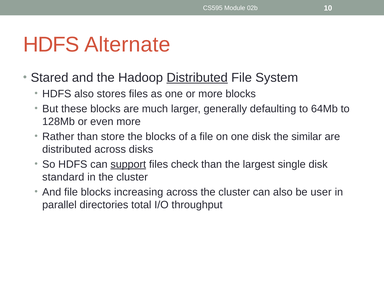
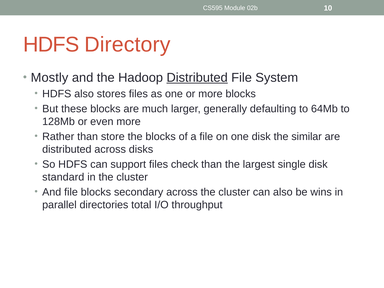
Alternate: Alternate -> Directory
Stared: Stared -> Mostly
support underline: present -> none
increasing: increasing -> secondary
user: user -> wins
